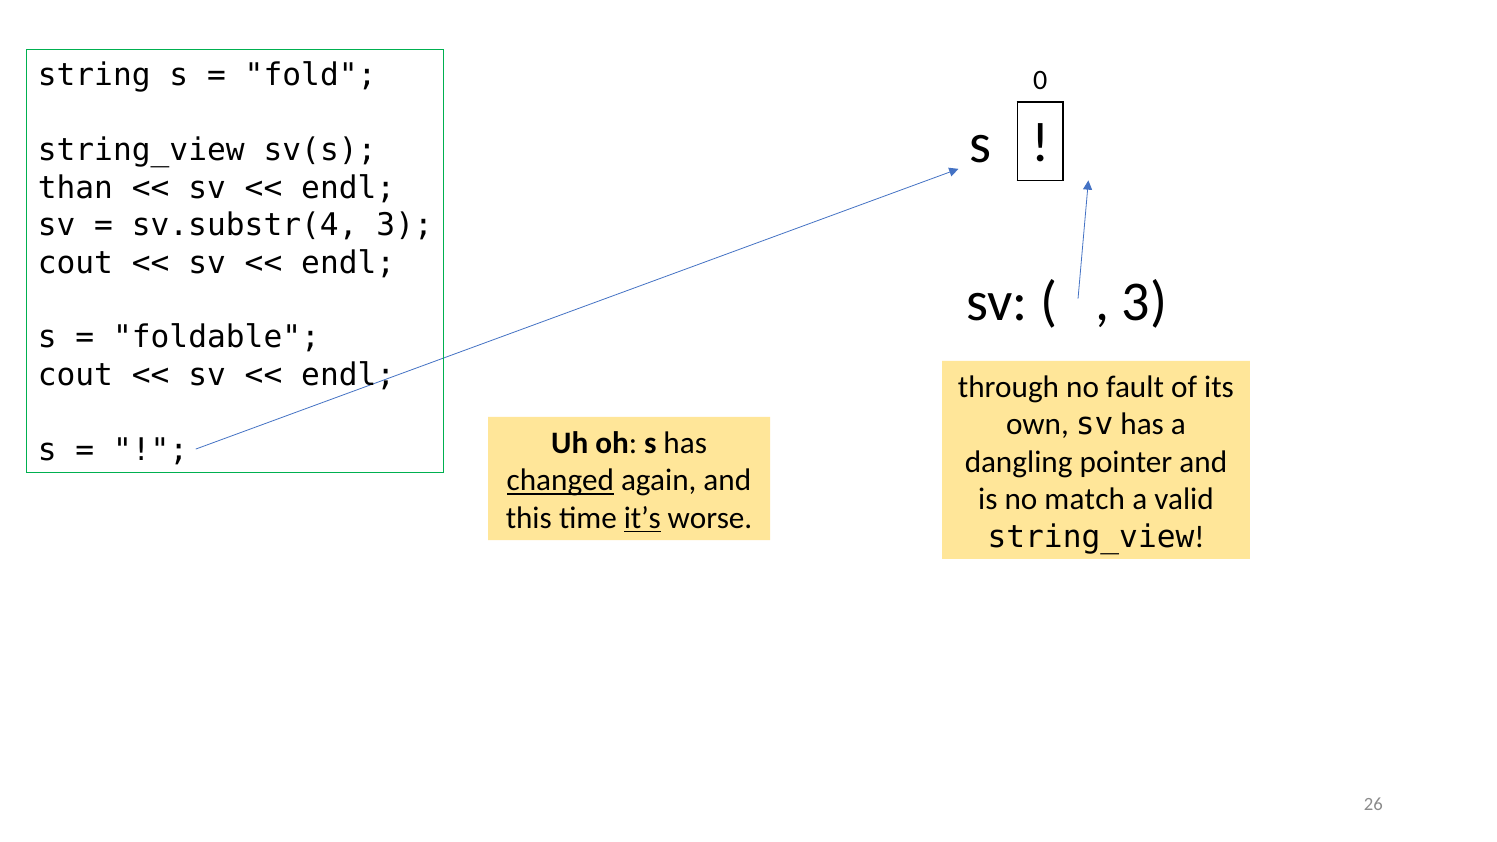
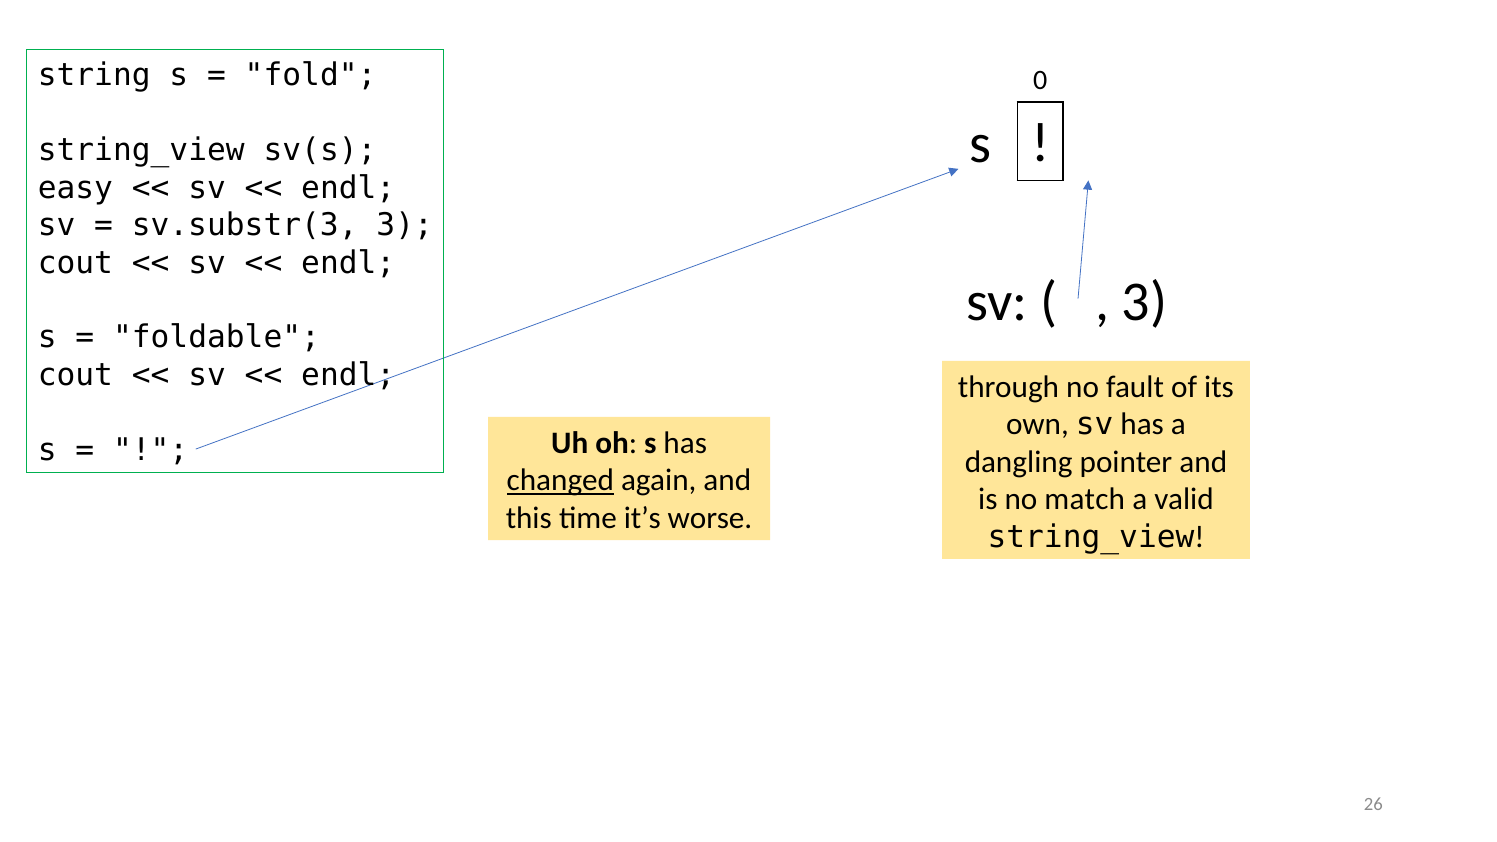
than: than -> easy
sv.substr(4: sv.substr(4 -> sv.substr(3
it’s underline: present -> none
